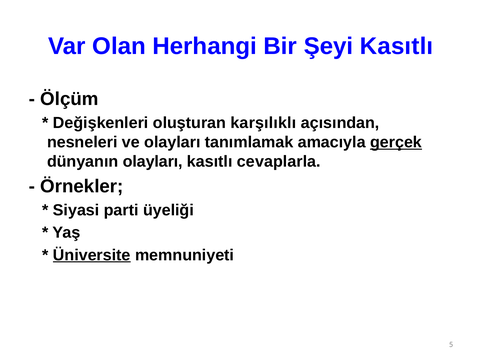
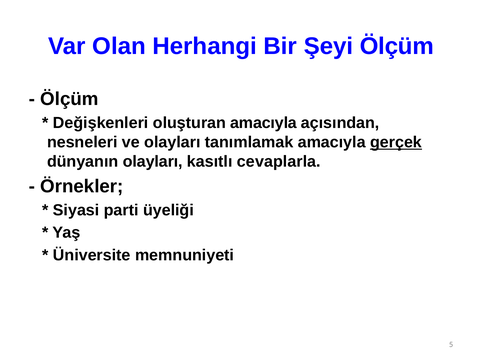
Şeyi Kasıtlı: Kasıtlı -> Ölçüm
oluşturan karşılıklı: karşılıklı -> amacıyla
Üniversite underline: present -> none
